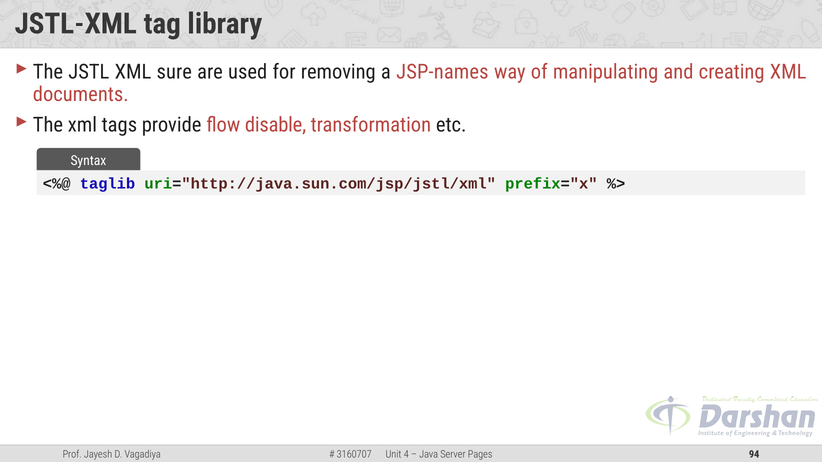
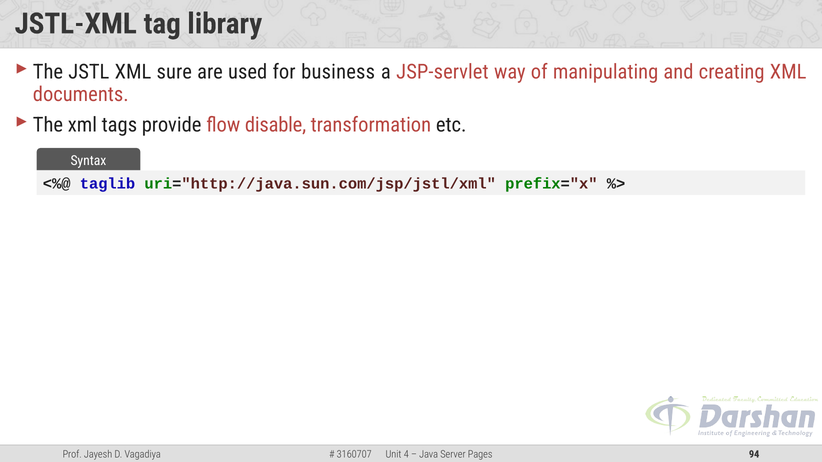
removing: removing -> business
JSP-names: JSP-names -> JSP-servlet
